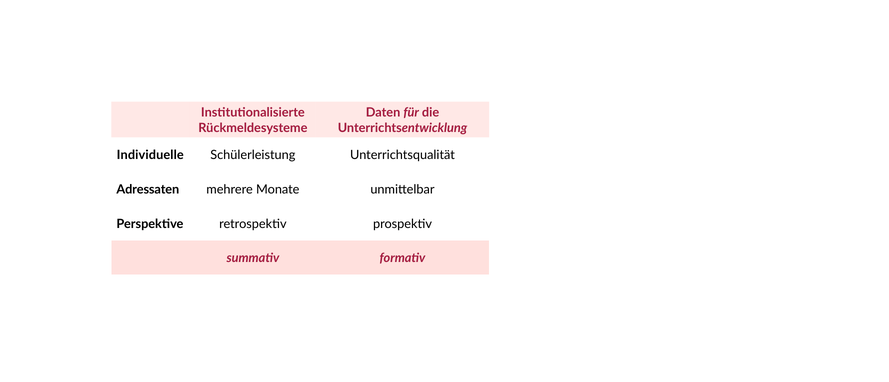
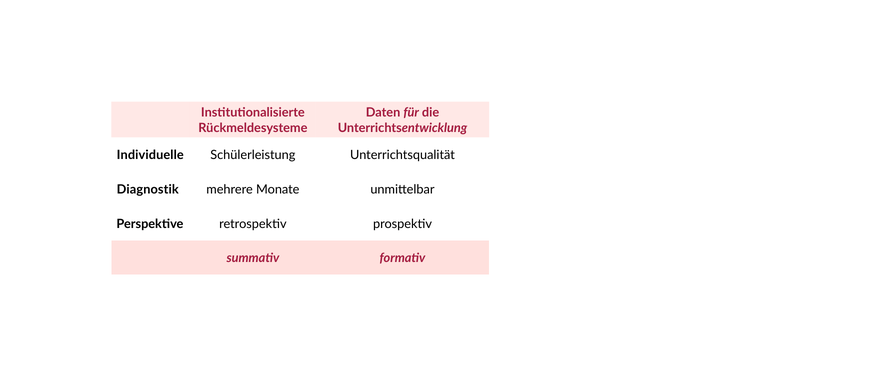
Adressaten: Adressaten -> Diagnostik
